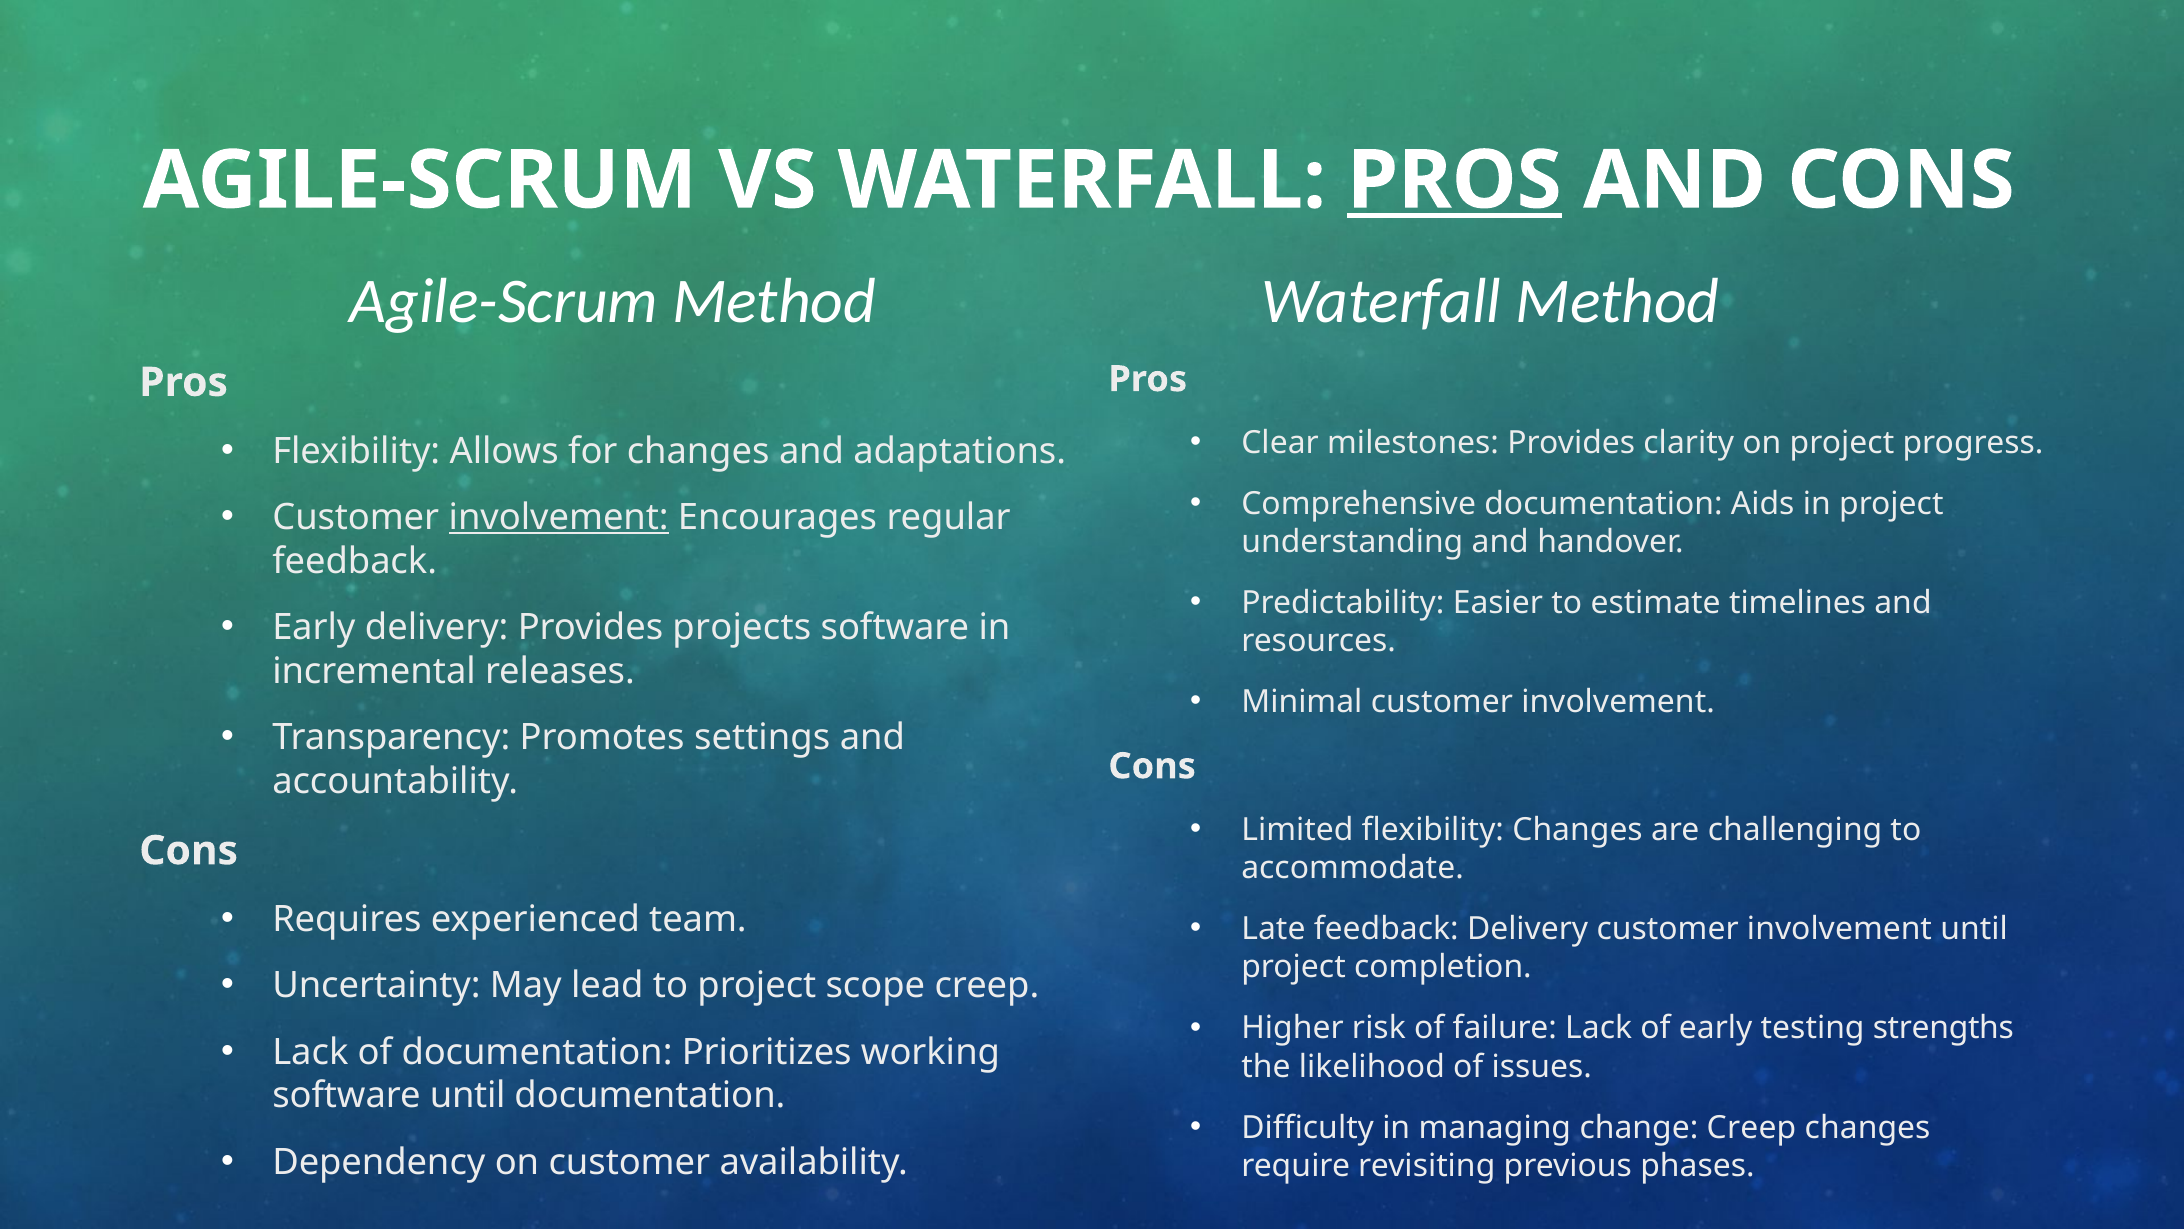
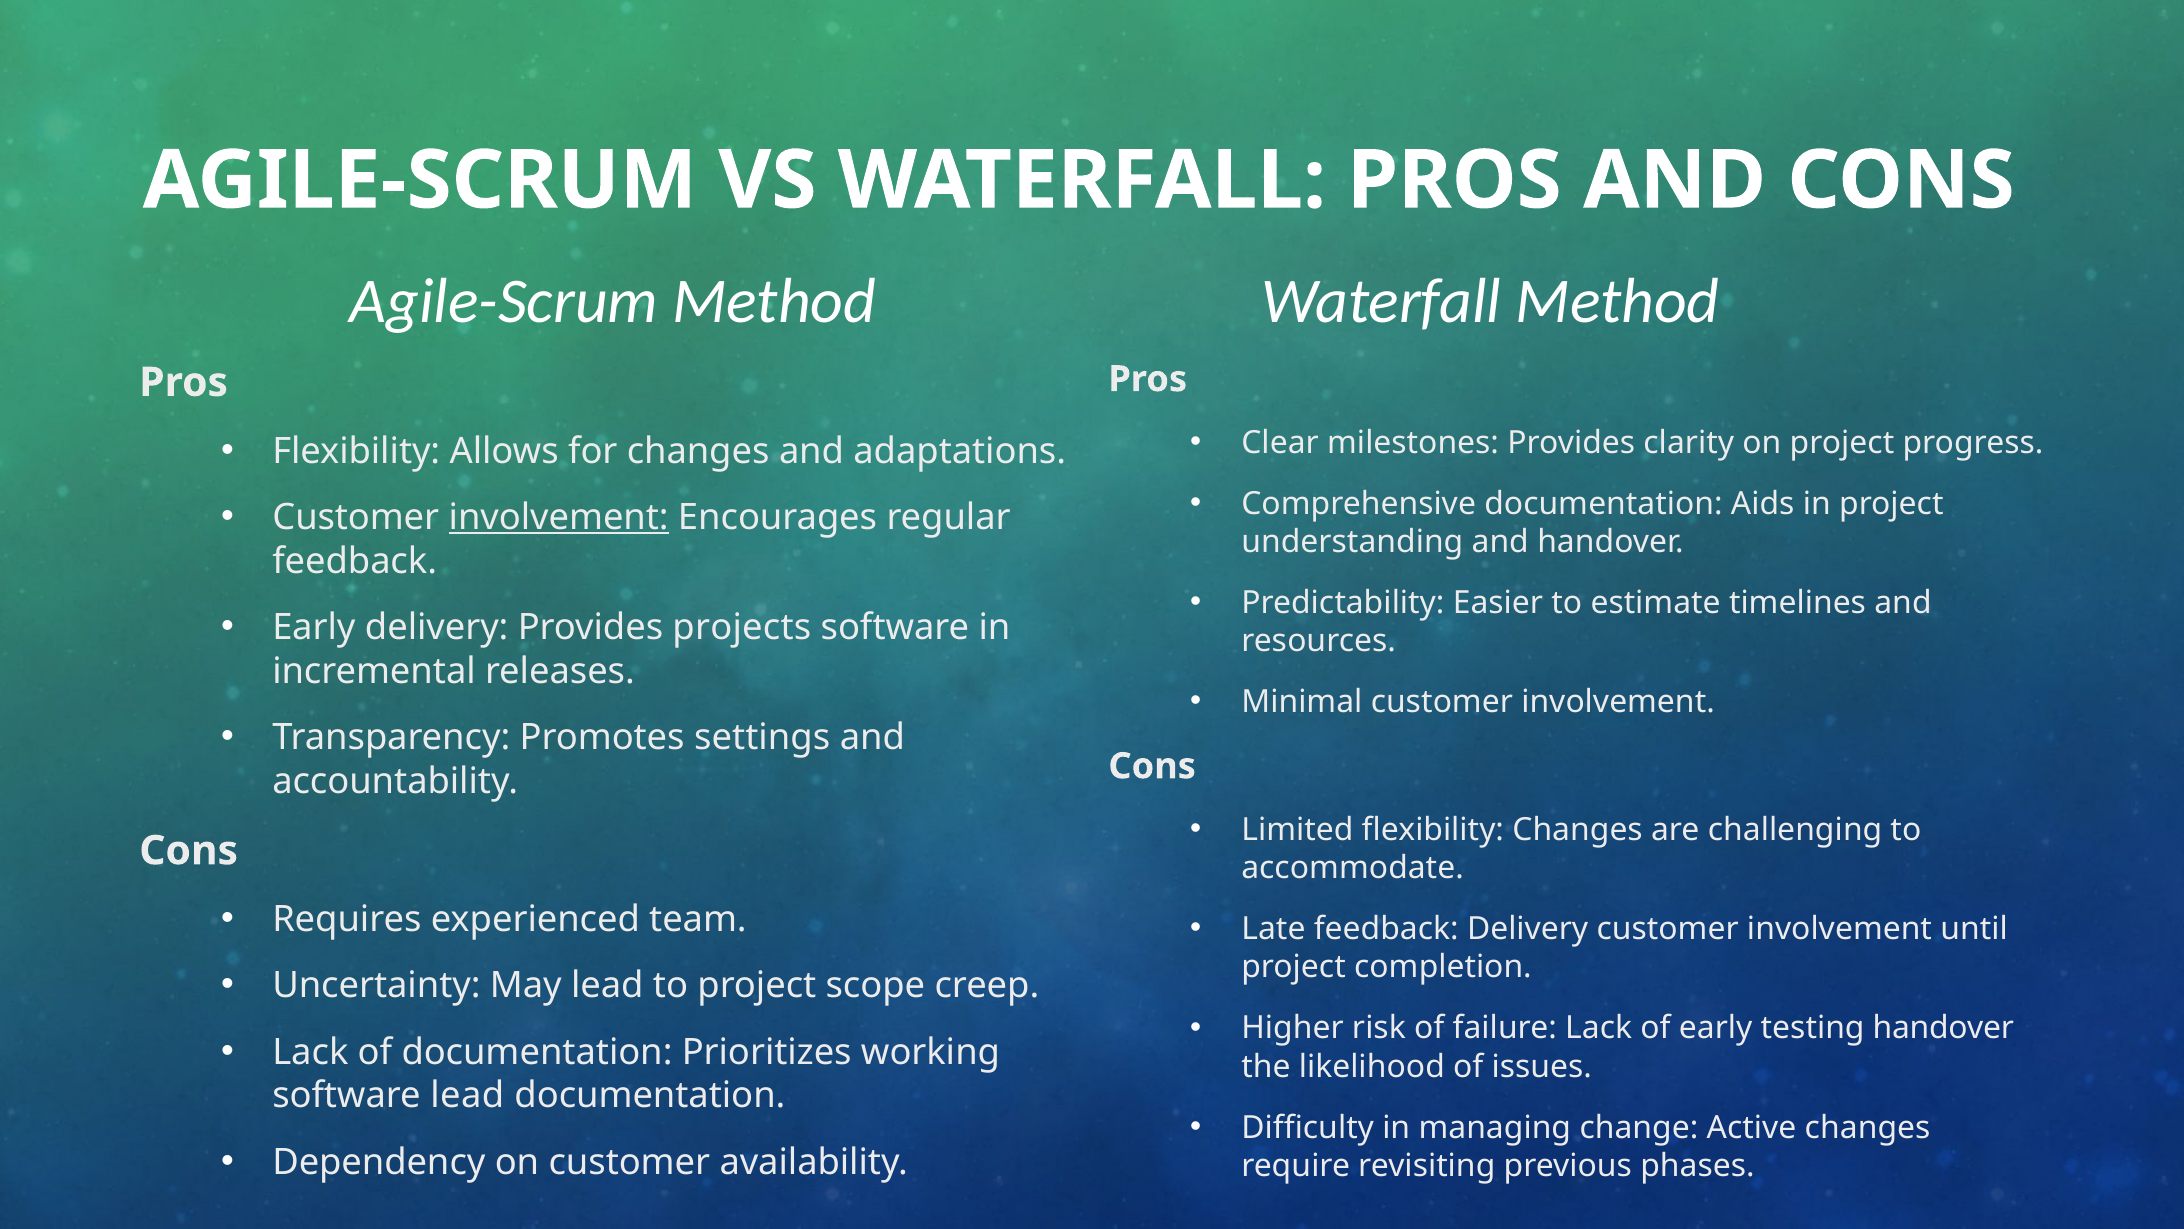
PROS at (1455, 180) underline: present -> none
testing strengths: strengths -> handover
software until: until -> lead
change Creep: Creep -> Active
